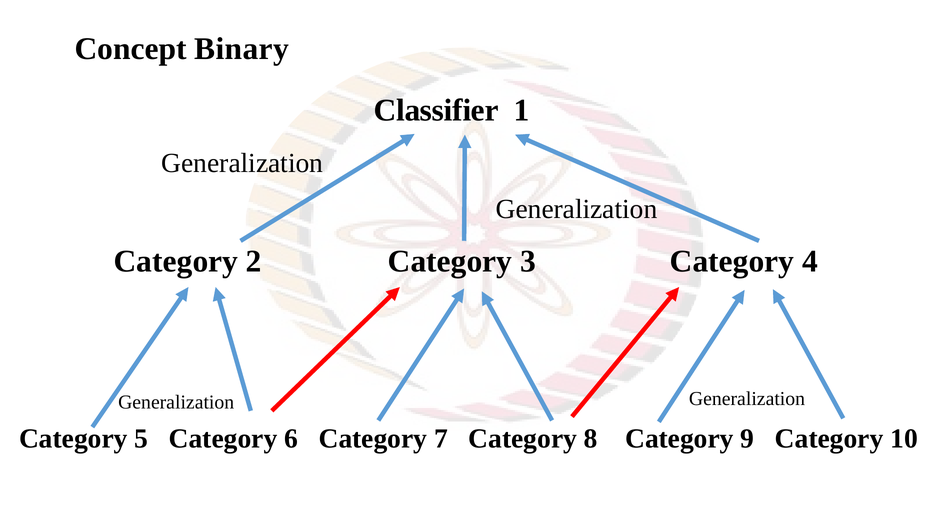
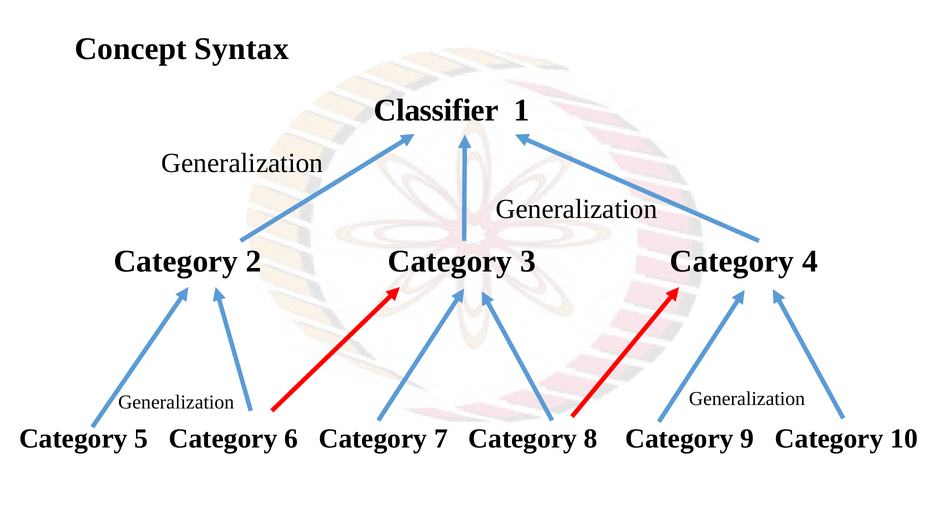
Binary: Binary -> Syntax
